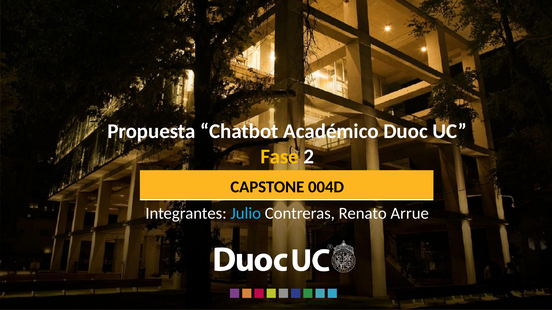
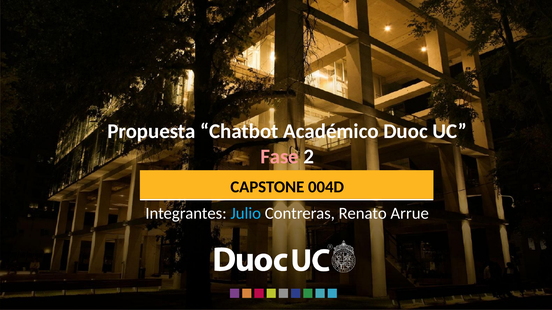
Fase colour: yellow -> pink
